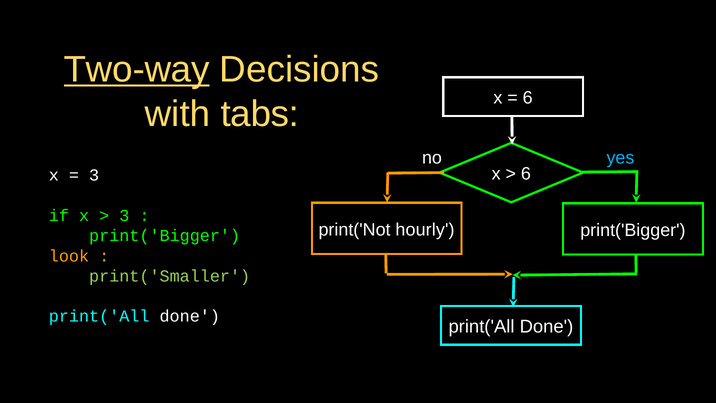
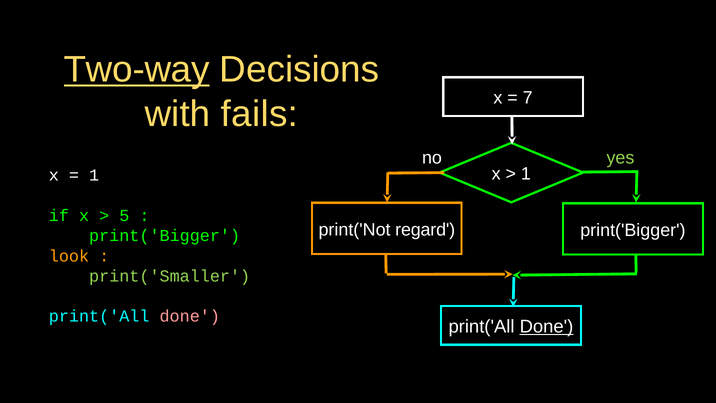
6 at (528, 98): 6 -> 7
tabs: tabs -> fails
yes colour: light blue -> light green
6 at (526, 174): 6 -> 1
3 at (94, 175): 3 -> 1
3 at (124, 216): 3 -> 5
hourly: hourly -> regard
done at (190, 316) colour: white -> pink
Done at (547, 326) underline: none -> present
